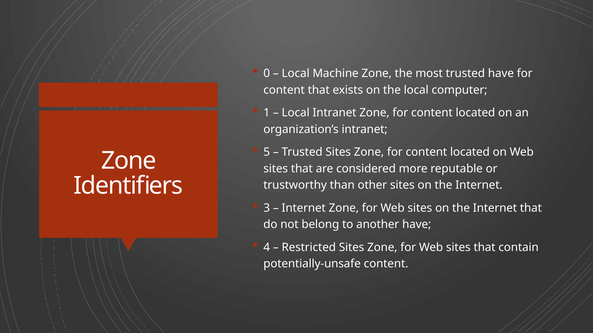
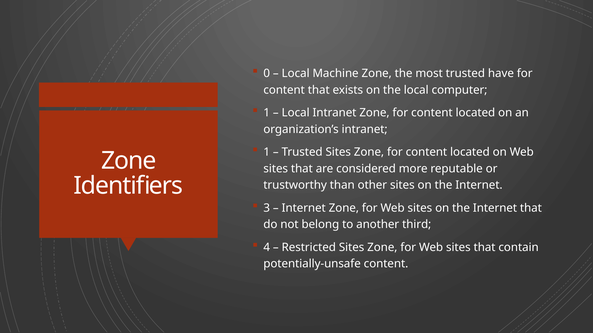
5 at (267, 152): 5 -> 1
another have: have -> third
